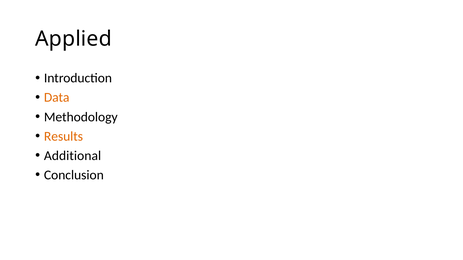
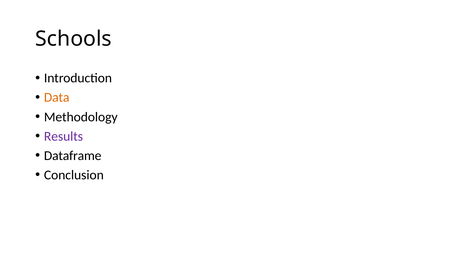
Applied: Applied -> Schools
Results colour: orange -> purple
Additional: Additional -> Dataframe
